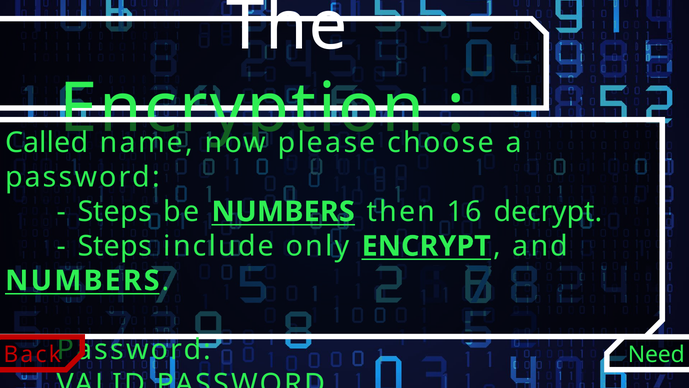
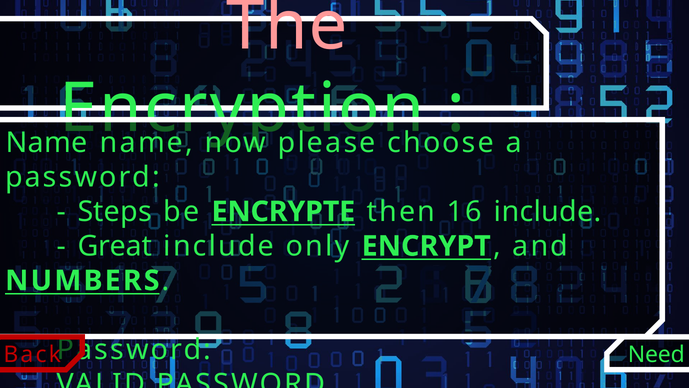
The colour: white -> pink
Called at (47, 143): Called -> Name
be NUMBERS: NUMBERS -> ENCRYPTE
16 decrypt: decrypt -> include
Steps at (115, 246): Steps -> Great
